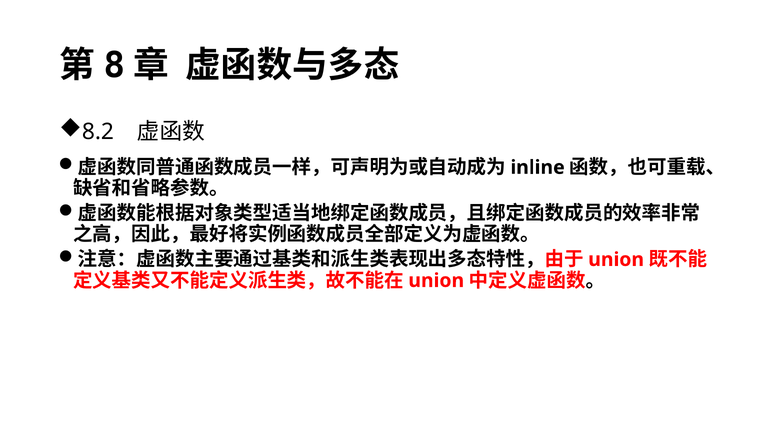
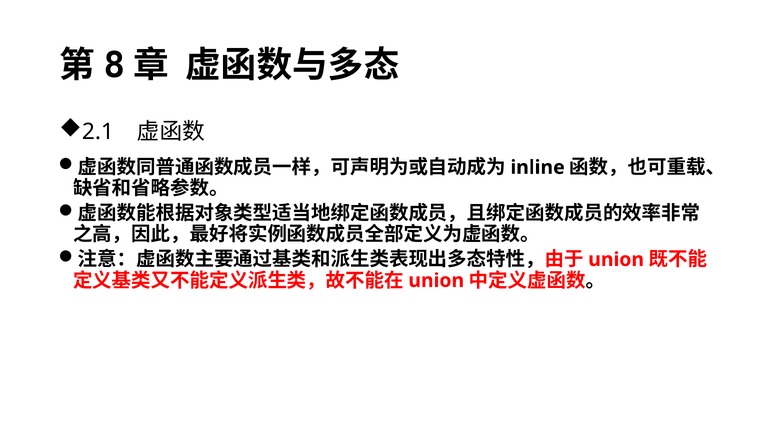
8.2: 8.2 -> 2.1
